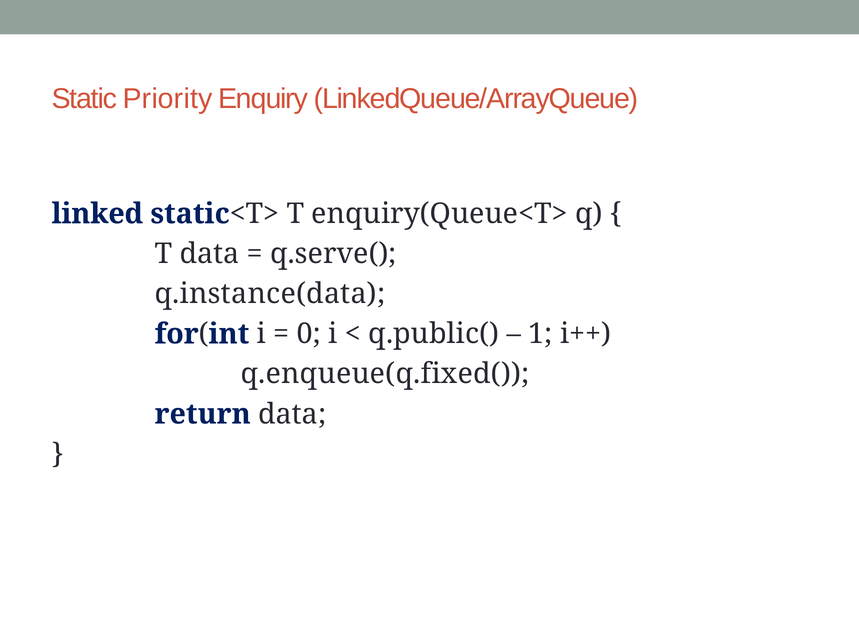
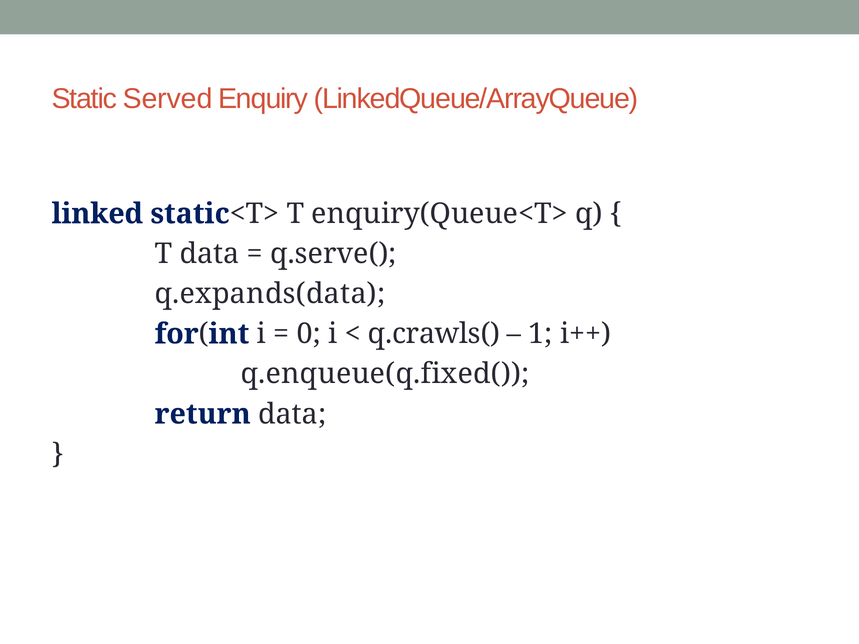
Priority: Priority -> Served
q.instance(data: q.instance(data -> q.expands(data
q.public(: q.public( -> q.crawls(
